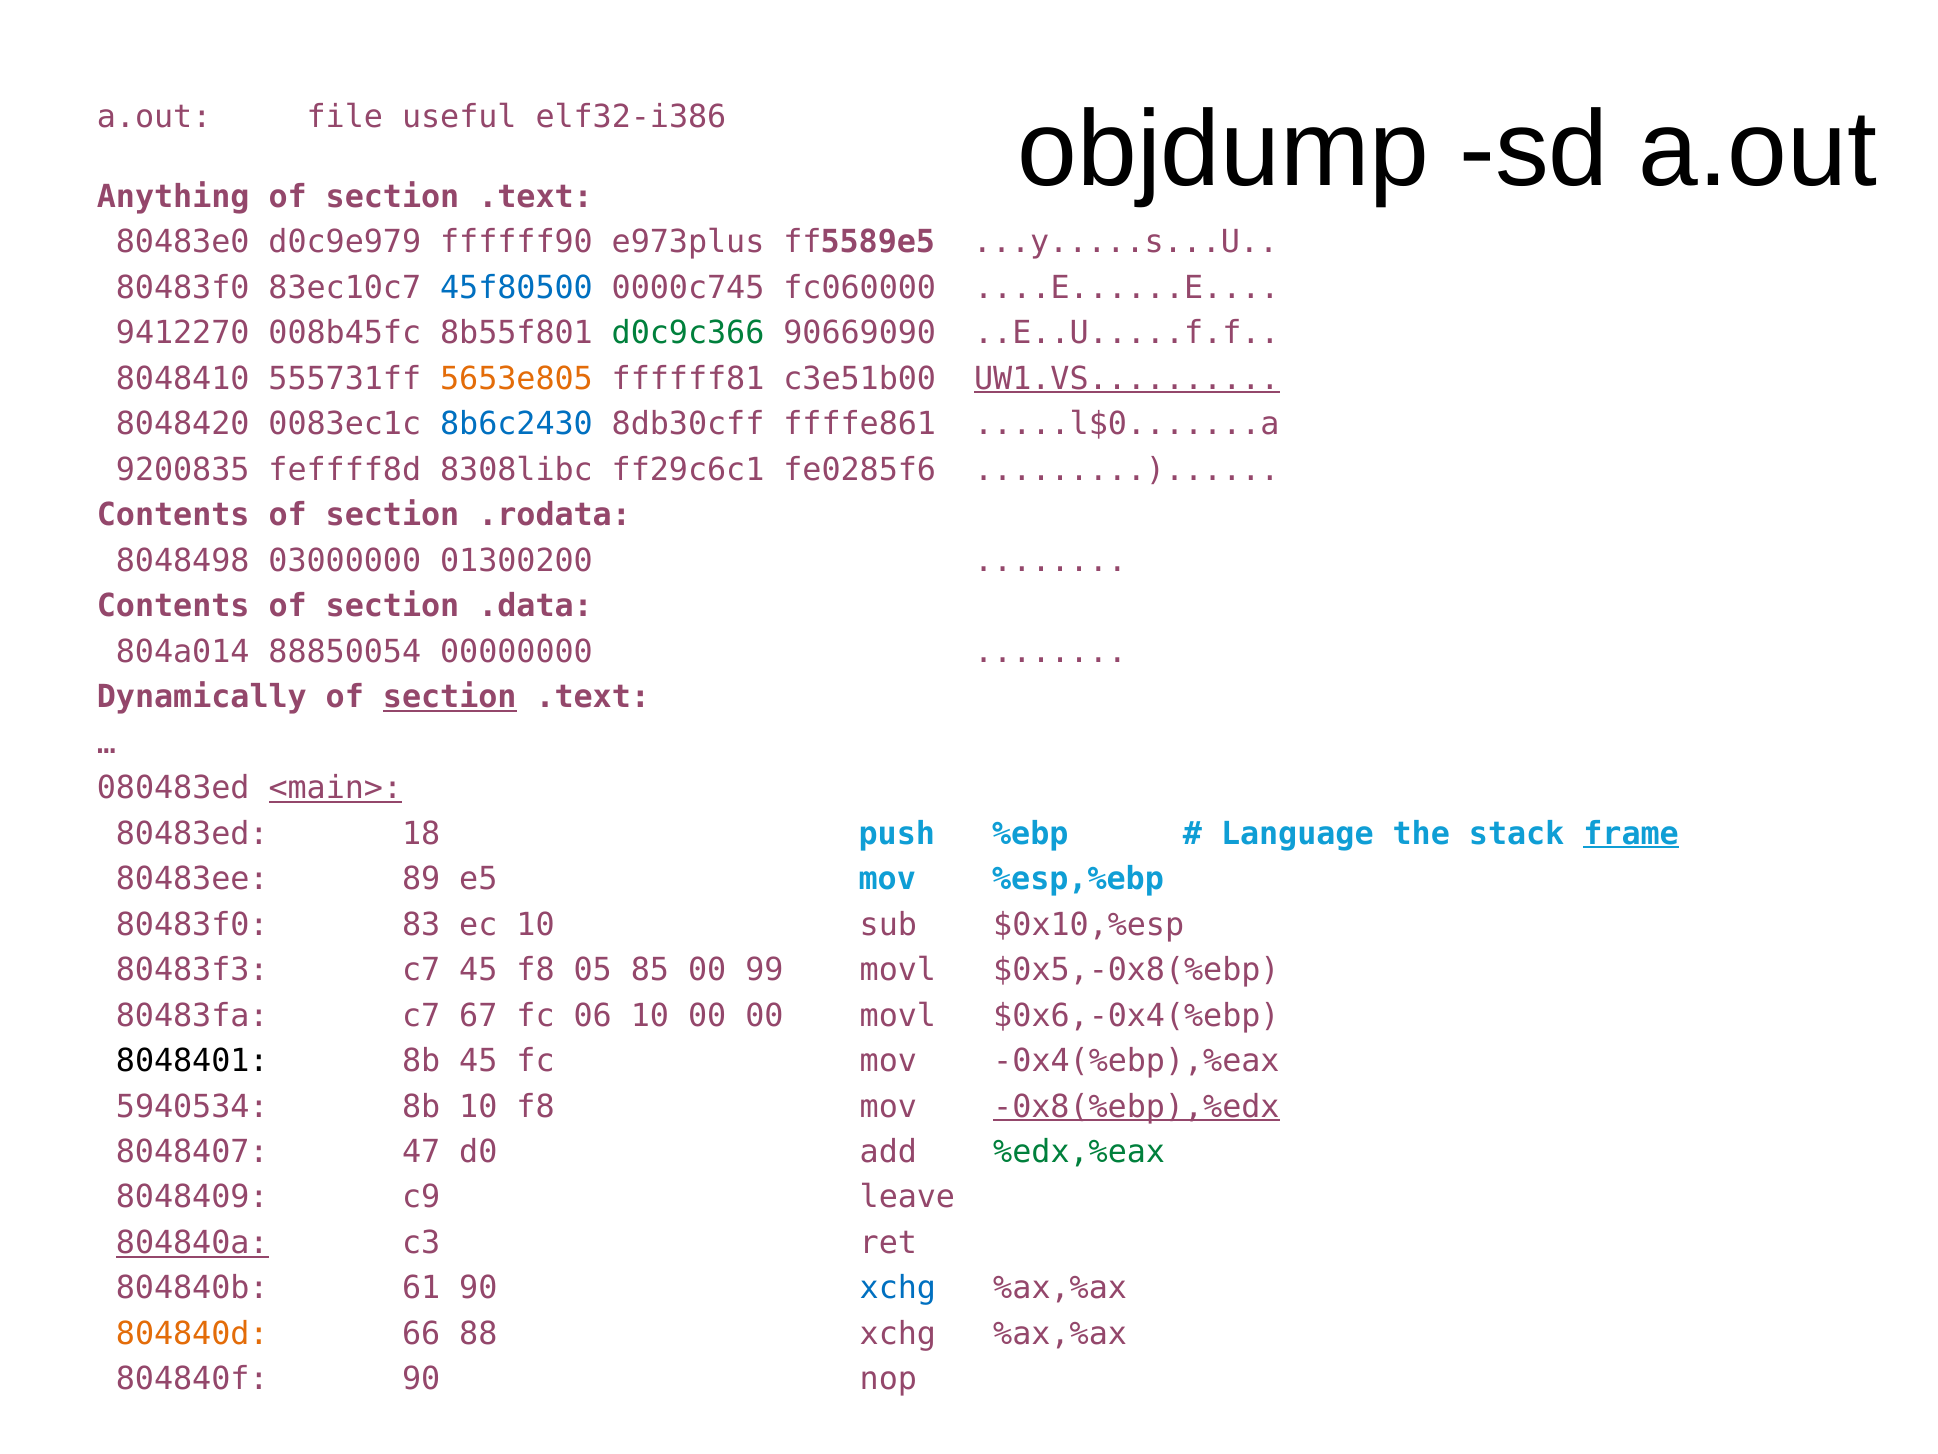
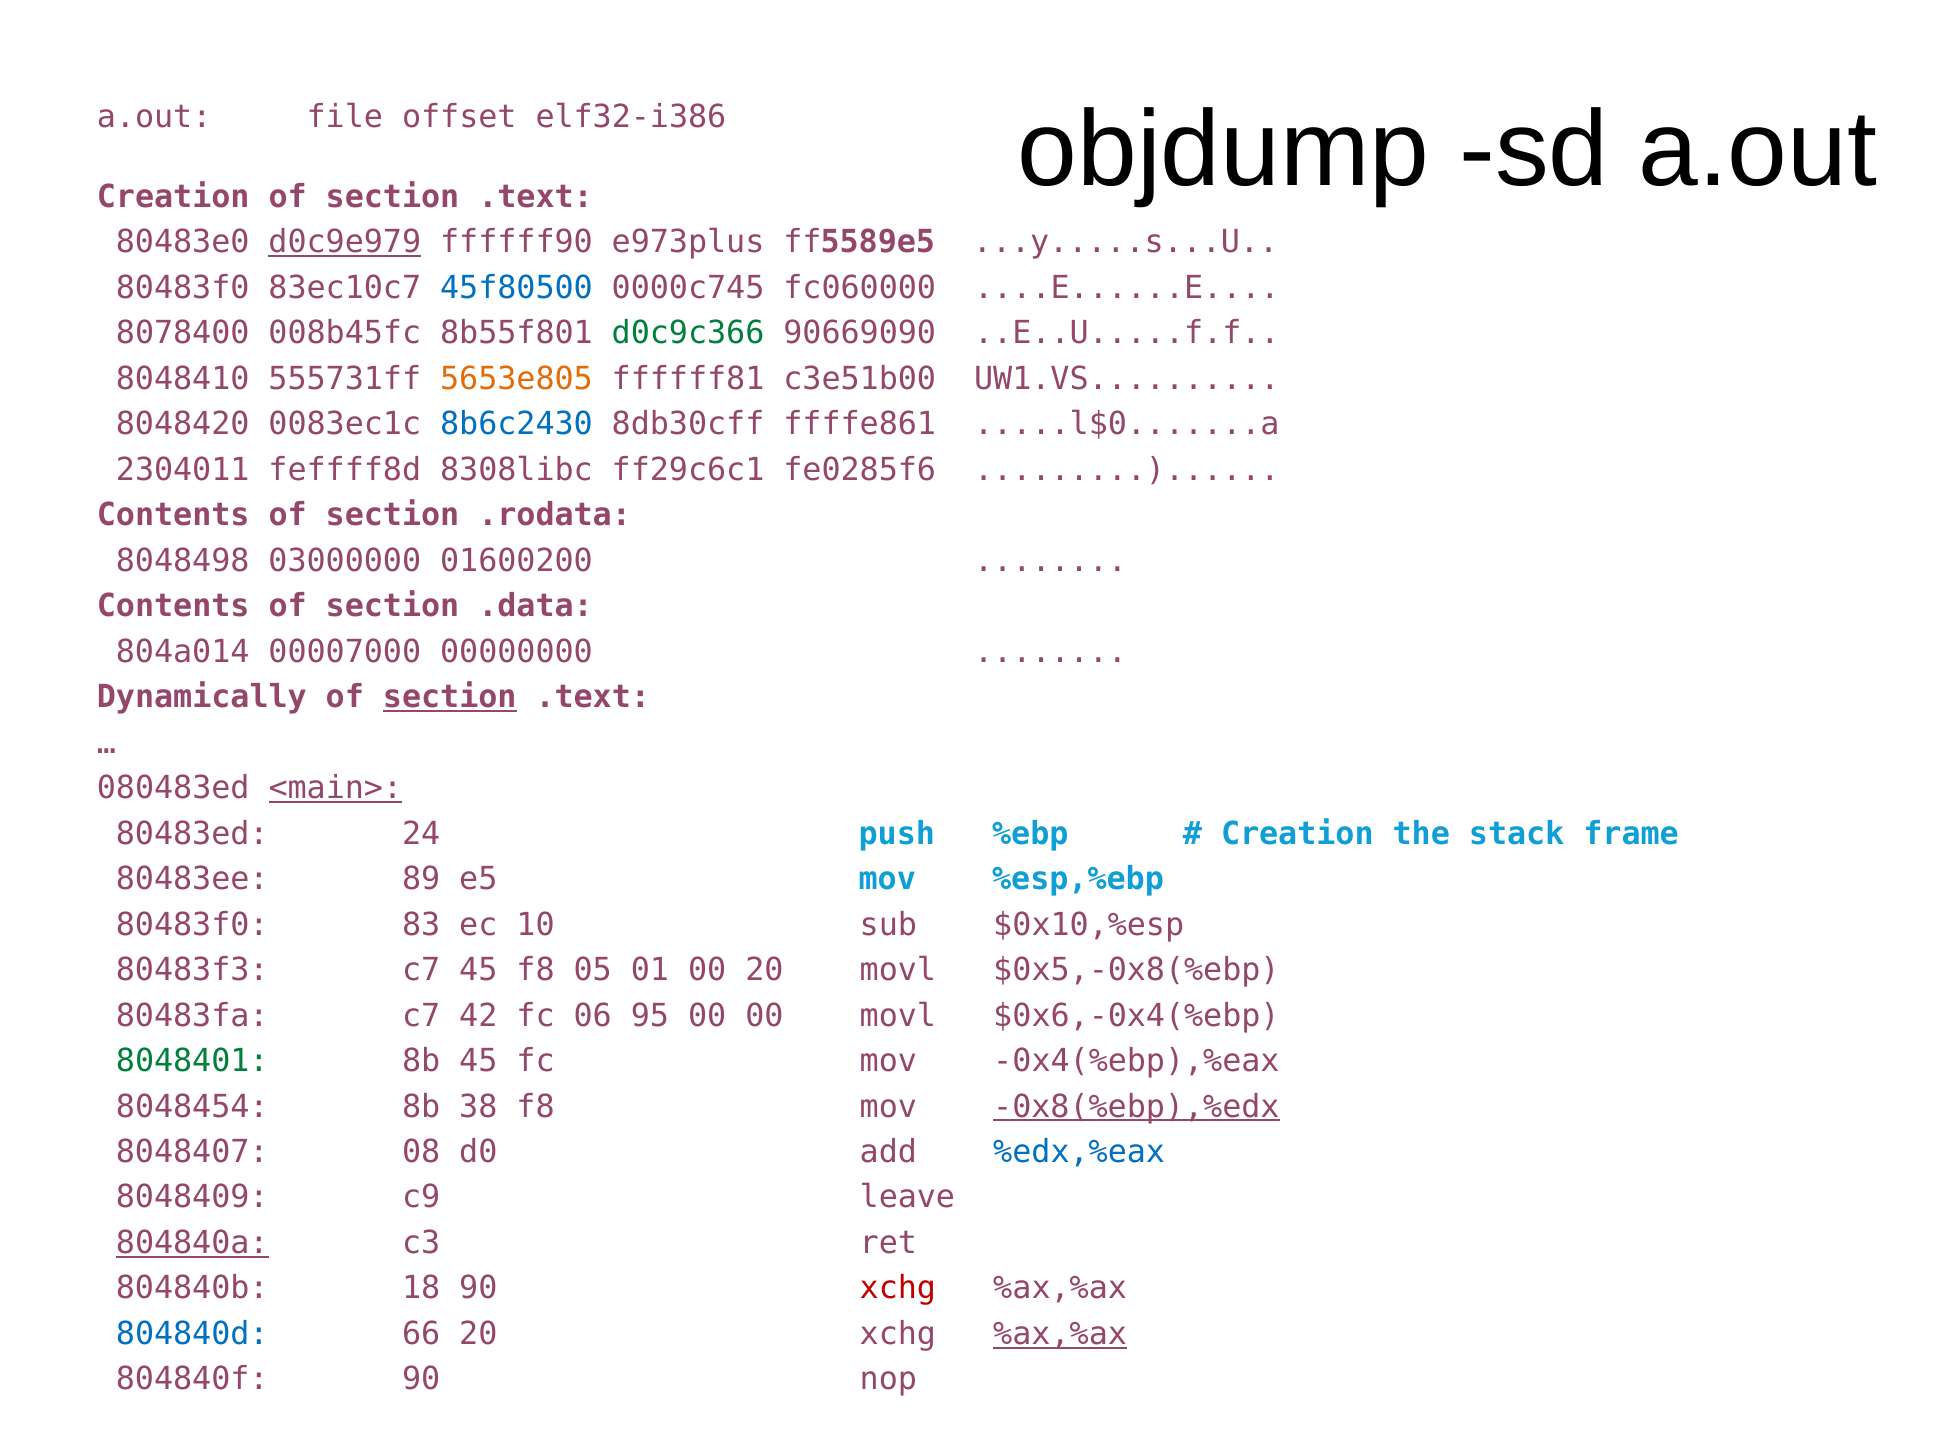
useful: useful -> offset
Anything at (173, 197): Anything -> Creation
d0c9e979 underline: none -> present
9412270: 9412270 -> 8078400
UW1.VS underline: present -> none
9200835: 9200835 -> 2304011
01300200: 01300200 -> 01600200
88850054: 88850054 -> 00007000
18: 18 -> 24
Language at (1297, 833): Language -> Creation
frame underline: present -> none
85: 85 -> 01
00 99: 99 -> 20
67: 67 -> 42
06 10: 10 -> 95
8048401 colour: black -> green
5940534: 5940534 -> 8048454
8b 10: 10 -> 38
47: 47 -> 08
%edx,%eax colour: green -> blue
61: 61 -> 18
xchg at (898, 1288) colour: blue -> red
804840d colour: orange -> blue
66 88: 88 -> 20
%ax,%ax at (1060, 1333) underline: none -> present
